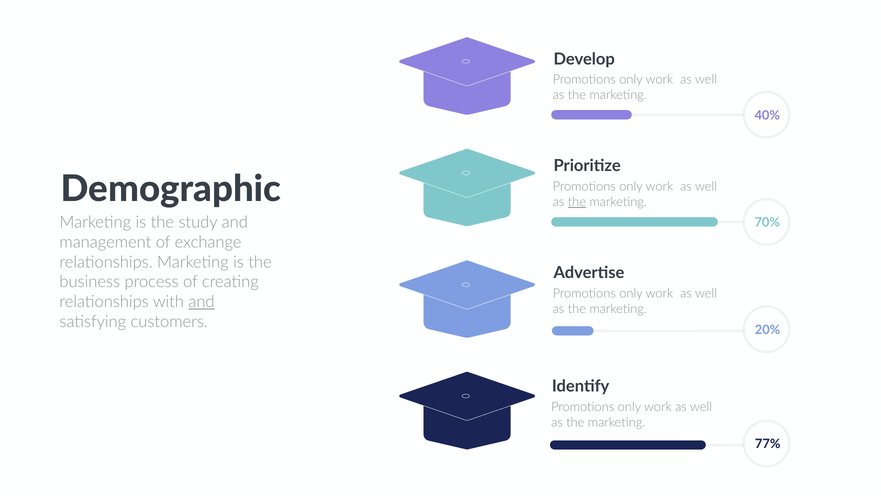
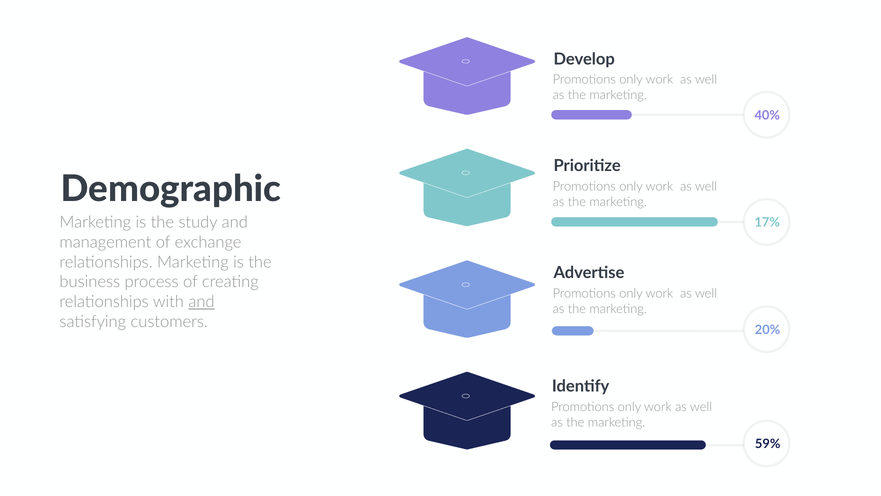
the at (577, 202) underline: present -> none
70%: 70% -> 17%
77%: 77% -> 59%
